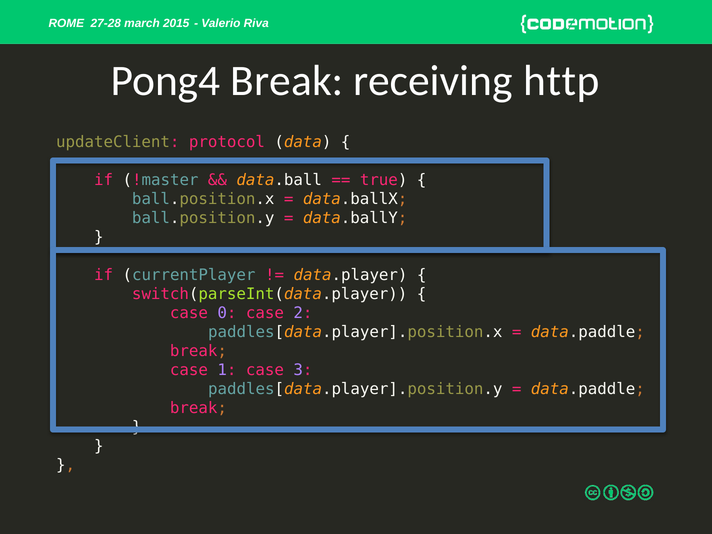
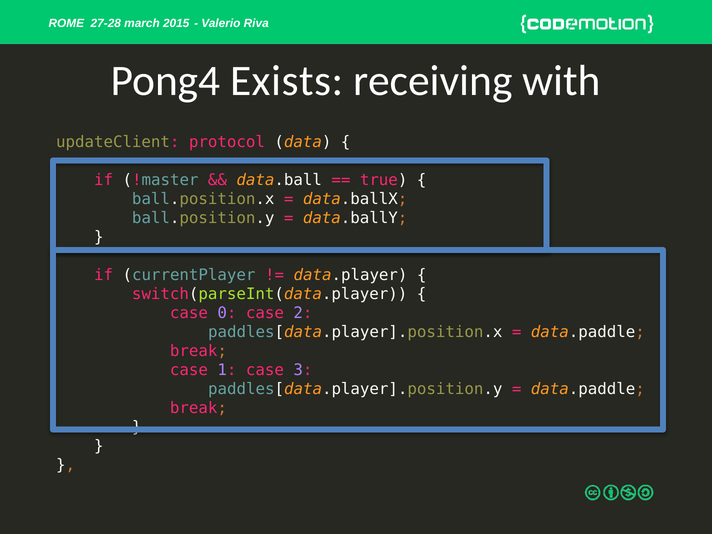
Pong4 Break: Break -> Exists
http: http -> with
